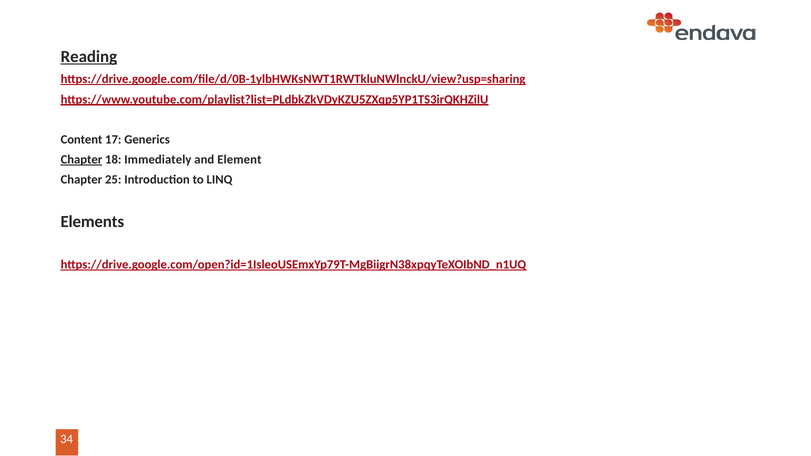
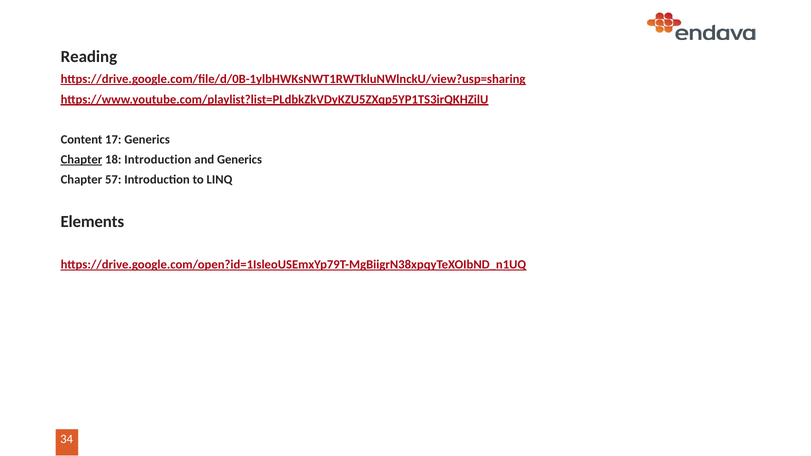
Reading underline: present -> none
18 Immediately: Immediately -> Introduction
and Element: Element -> Generics
25: 25 -> 57
